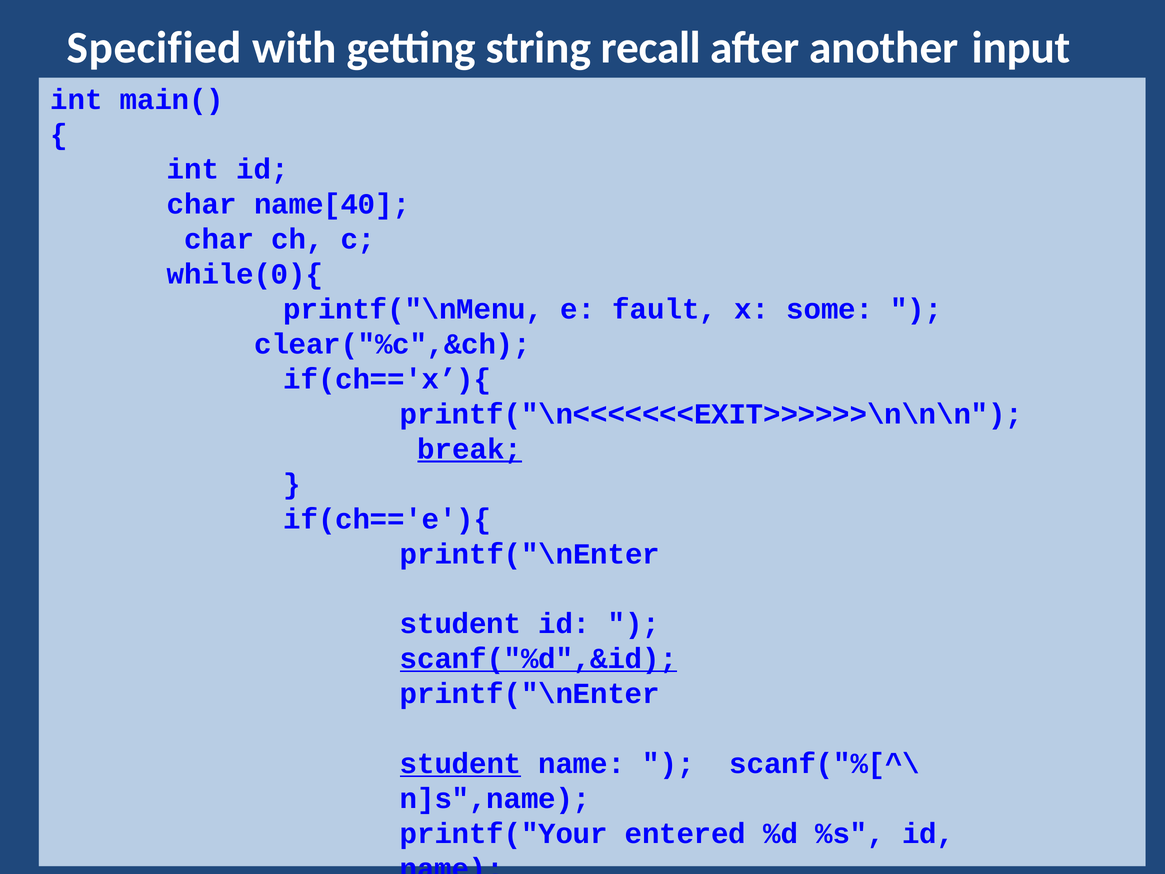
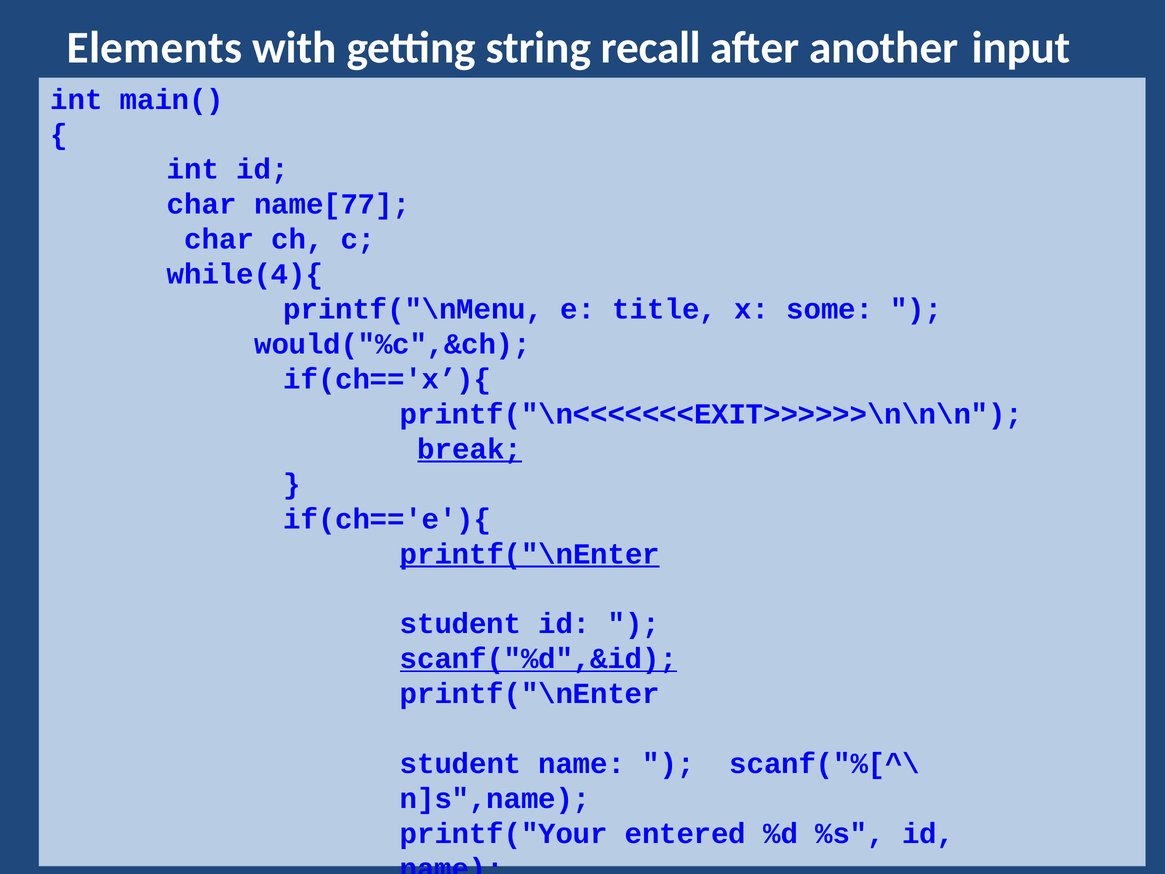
Specified: Specified -> Elements
name[40: name[40 -> name[77
while(0){: while(0){ -> while(4){
fault: fault -> title
clear("%c",&ch: clear("%c",&ch -> would("%c",&ch
printf("\nEnter at (530, 554) underline: none -> present
student at (461, 763) underline: present -> none
